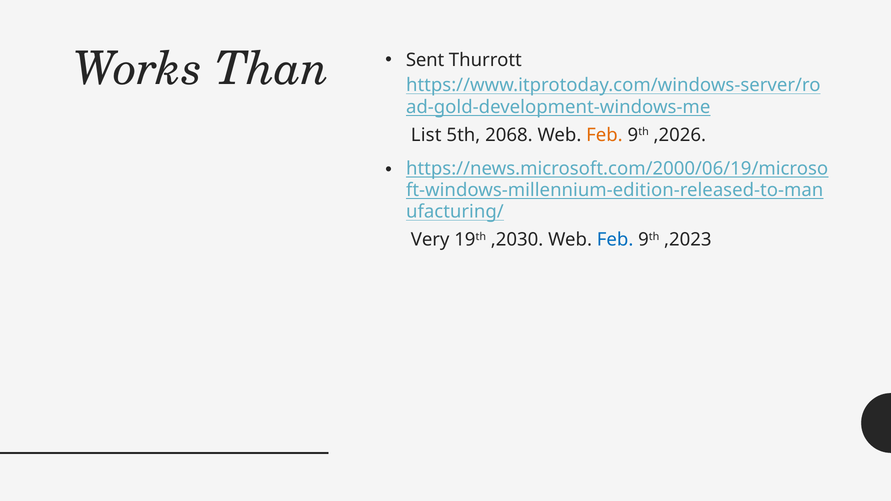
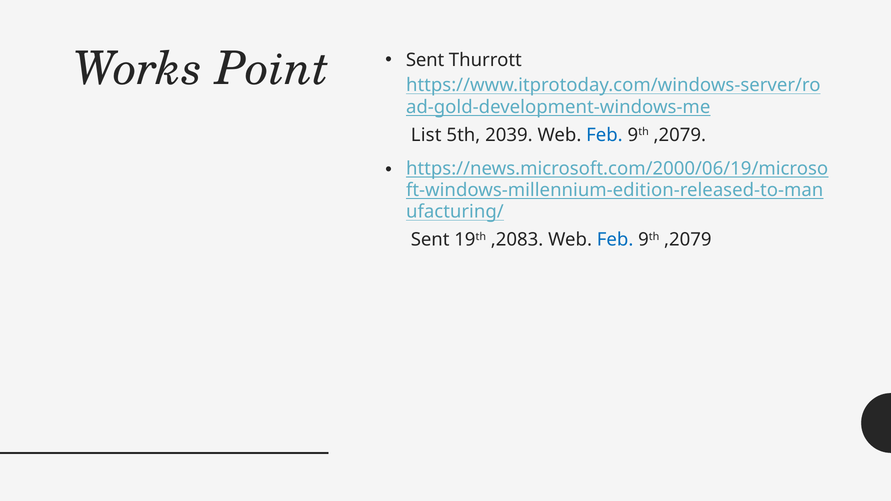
Than: Than -> Point
2068: 2068 -> 2039
Feb at (604, 135) colour: orange -> blue
,2026 at (680, 135): ,2026 -> ,2079
Very at (430, 240): Very -> Sent
,2030: ,2030 -> ,2083
,2023 at (688, 240): ,2023 -> ,2079
